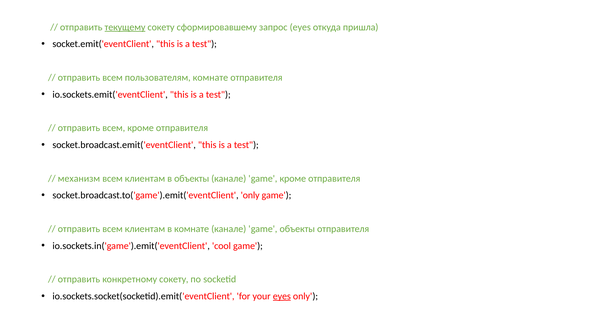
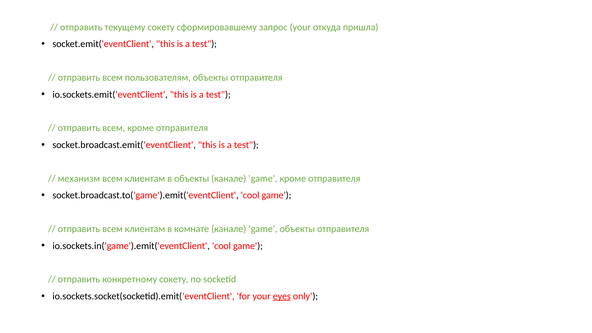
текущему underline: present -> none
запрос eyes: eyes -> your
пользователям комнате: комнате -> объекты
socket.broadcast.to('game').emit('eventClient only: only -> cool
